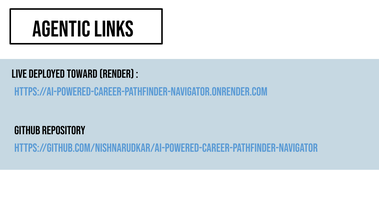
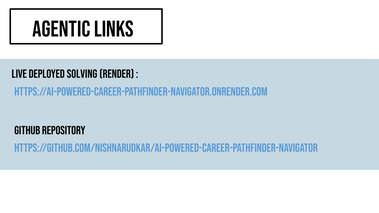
toward: toward -> solving
